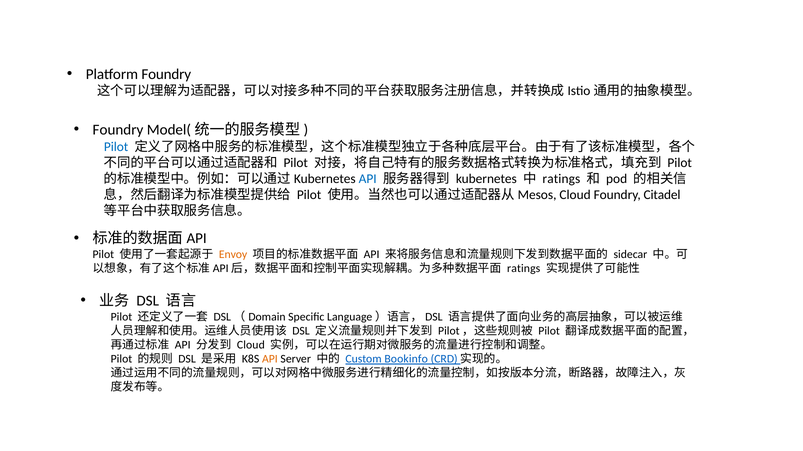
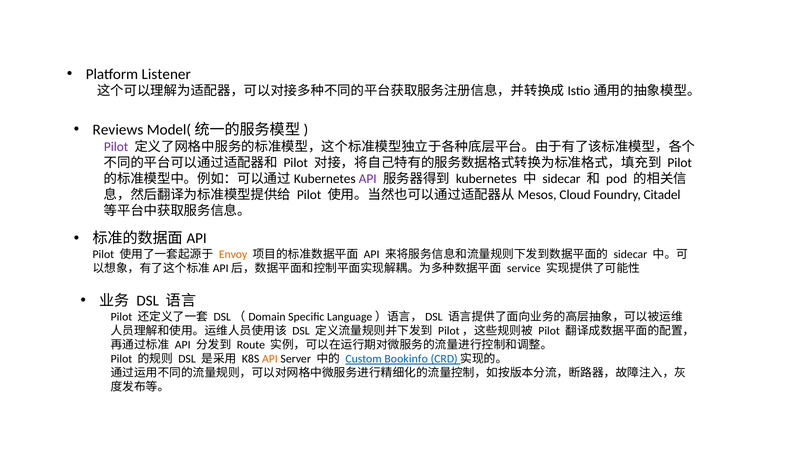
Platform Foundry: Foundry -> Listener
Foundry at (118, 130): Foundry -> Reviews
Pilot at (116, 147) colour: blue -> purple
API at (368, 179) colour: blue -> purple
ratings at (561, 179): ratings -> sidecar
ratings at (524, 269): ratings -> service
Cloud at (251, 345): Cloud -> Route
